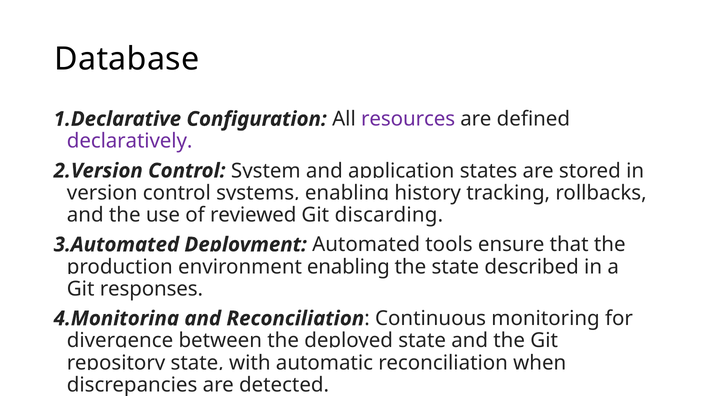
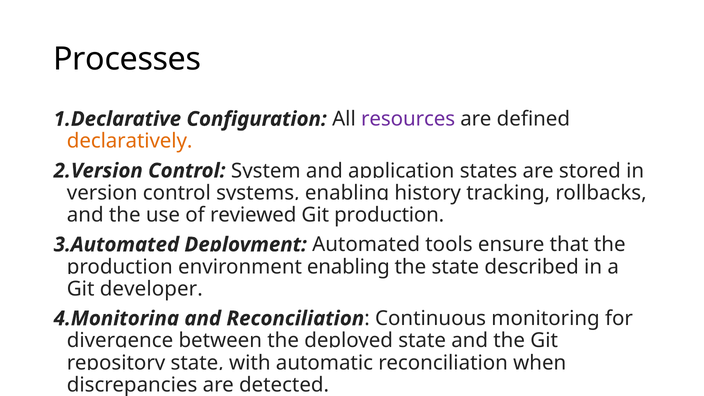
Database: Database -> Processes
declaratively colour: purple -> orange
Git discarding: discarding -> production
responses: responses -> developer
